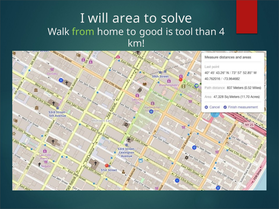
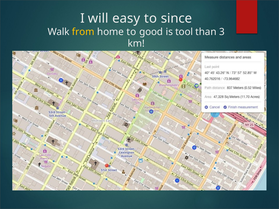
area: area -> easy
solve: solve -> since
from colour: light green -> yellow
4: 4 -> 3
